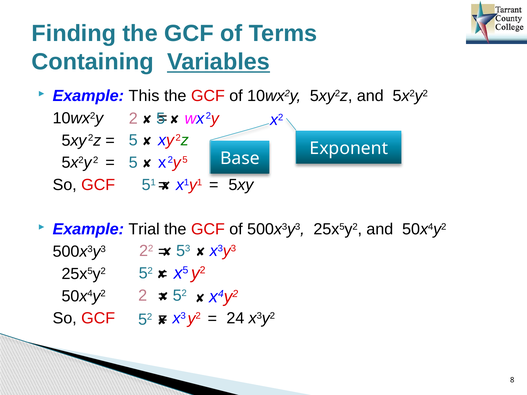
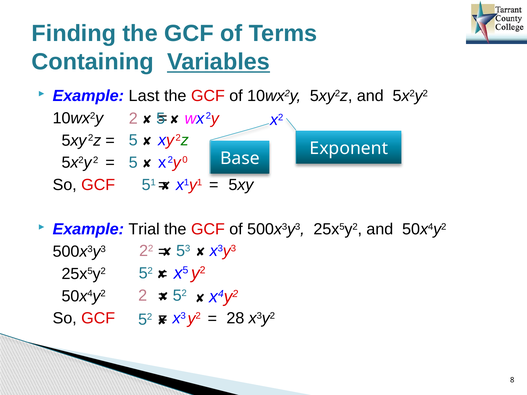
This: This -> Last
2y 5: 5 -> 0
24: 24 -> 28
